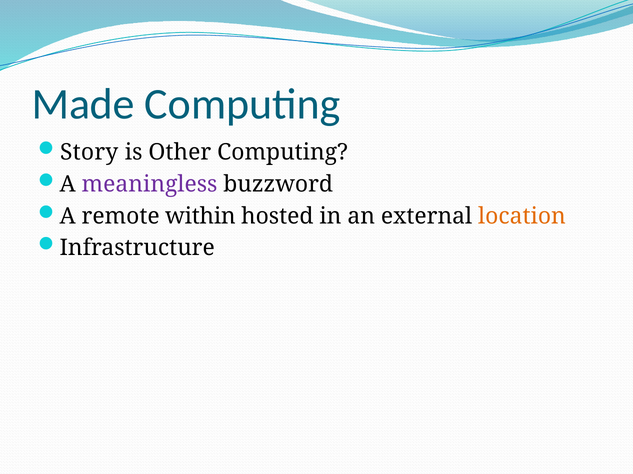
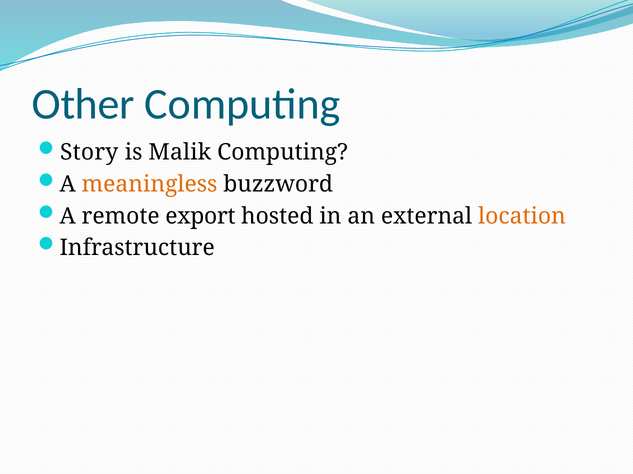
Made: Made -> Other
Other: Other -> Malik
meaningless colour: purple -> orange
within: within -> export
